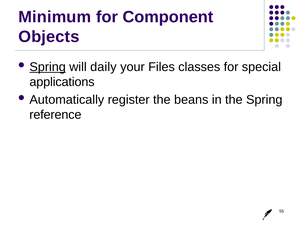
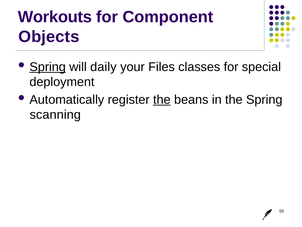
Minimum: Minimum -> Workouts
applications: applications -> deployment
the at (162, 99) underline: none -> present
reference: reference -> scanning
